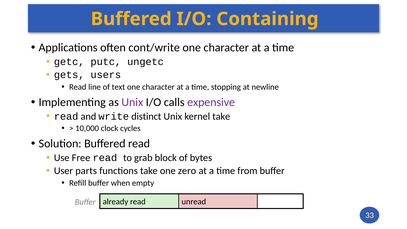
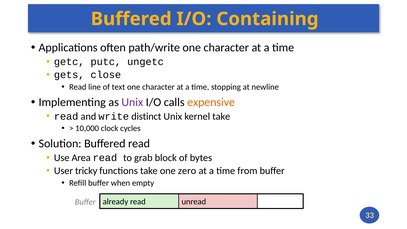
cont/write: cont/write -> path/write
users: users -> close
expensive colour: purple -> orange
Free: Free -> Area
parts: parts -> tricky
